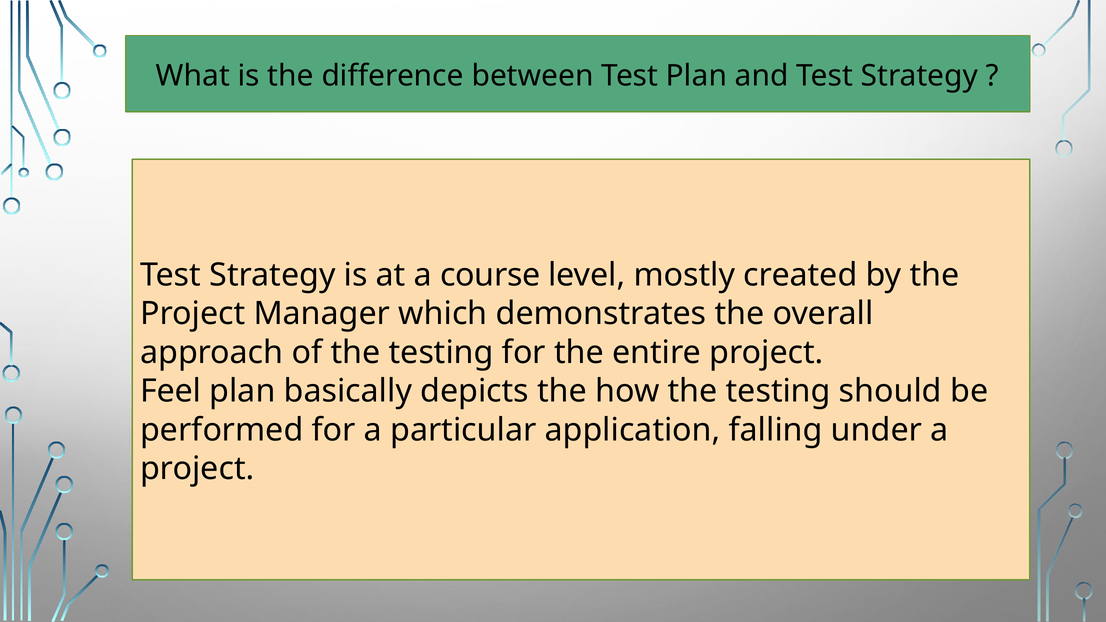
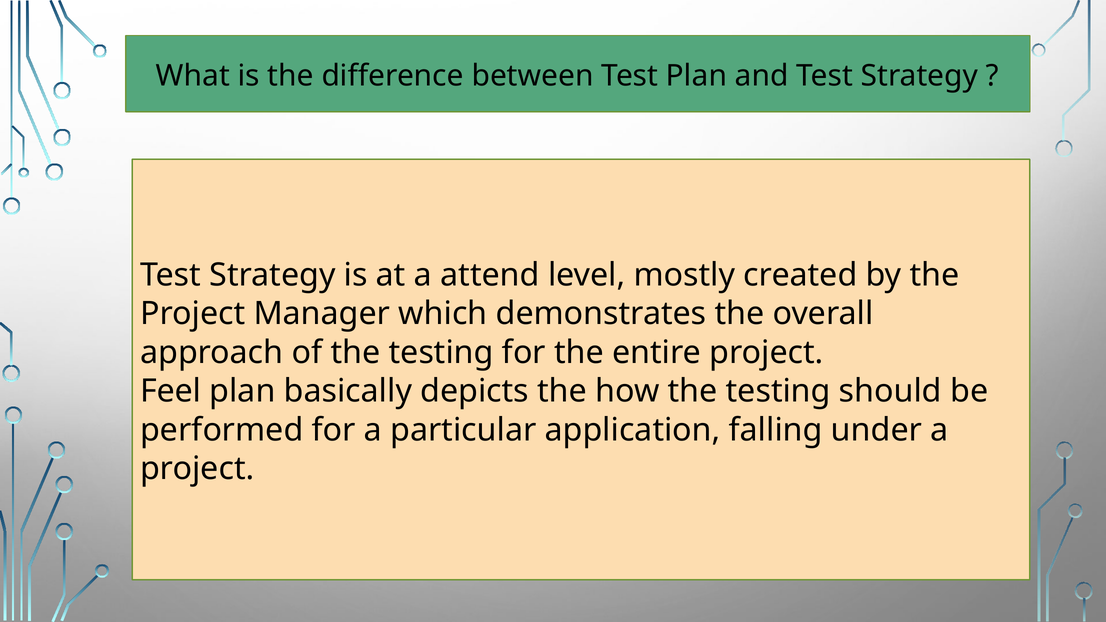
course: course -> attend
